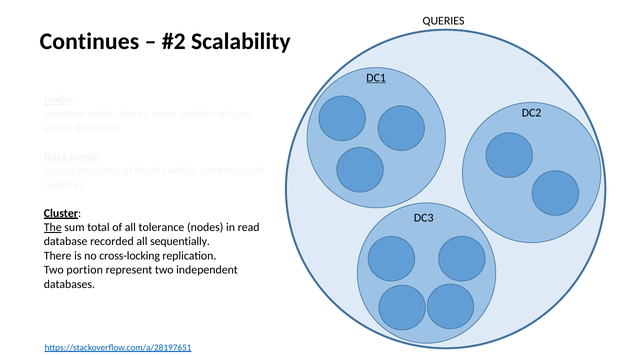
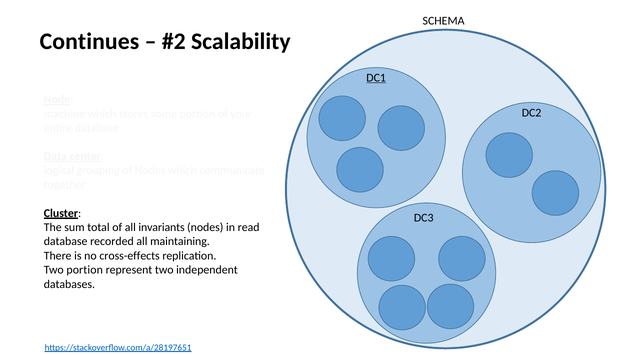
QUERIES: QUERIES -> SCHEMA
The underline: present -> none
tolerance: tolerance -> invariants
sequentially: sequentially -> maintaining
cross-locking: cross-locking -> cross-effects
